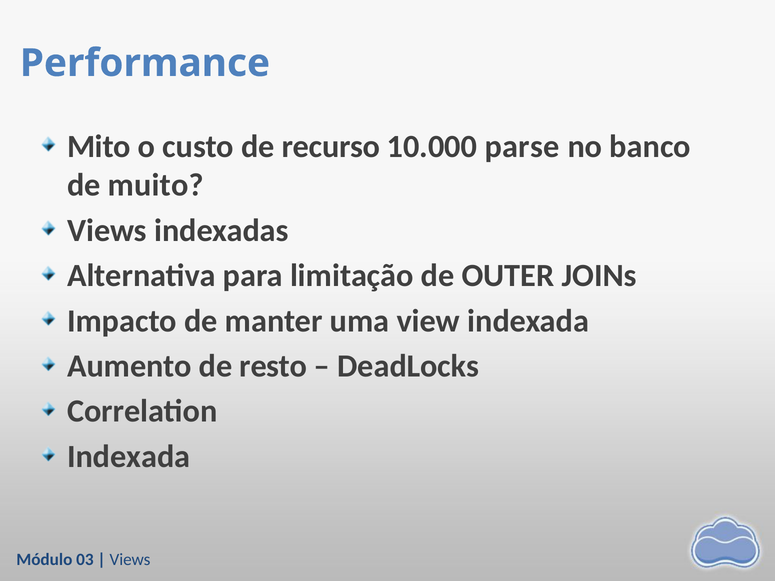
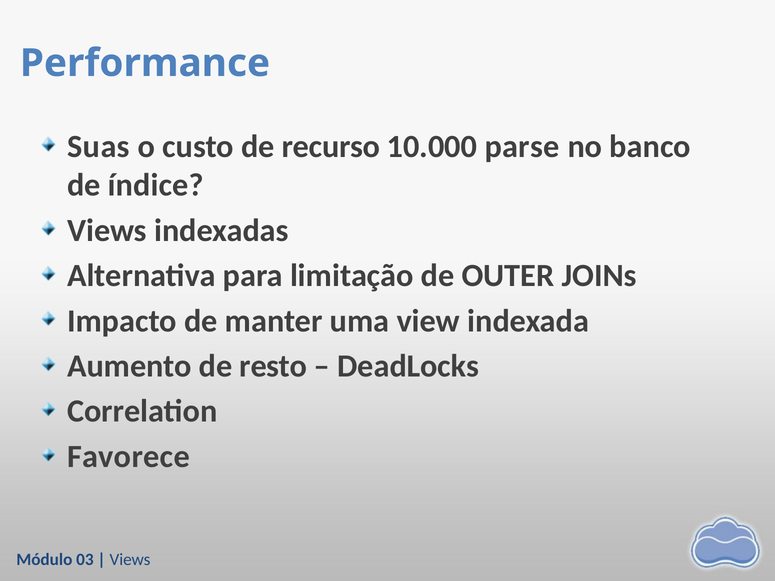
Mito: Mito -> Suas
muito: muito -> índice
Indexada at (129, 457): Indexada -> Favorece
